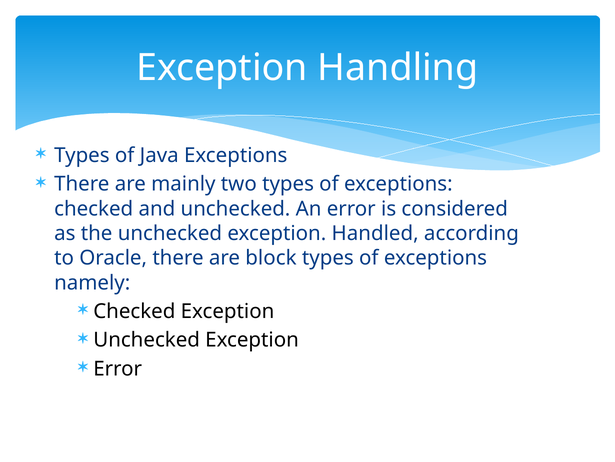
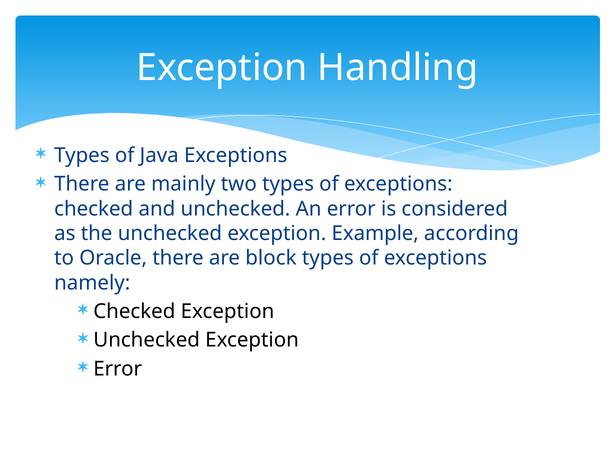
Handled: Handled -> Example
